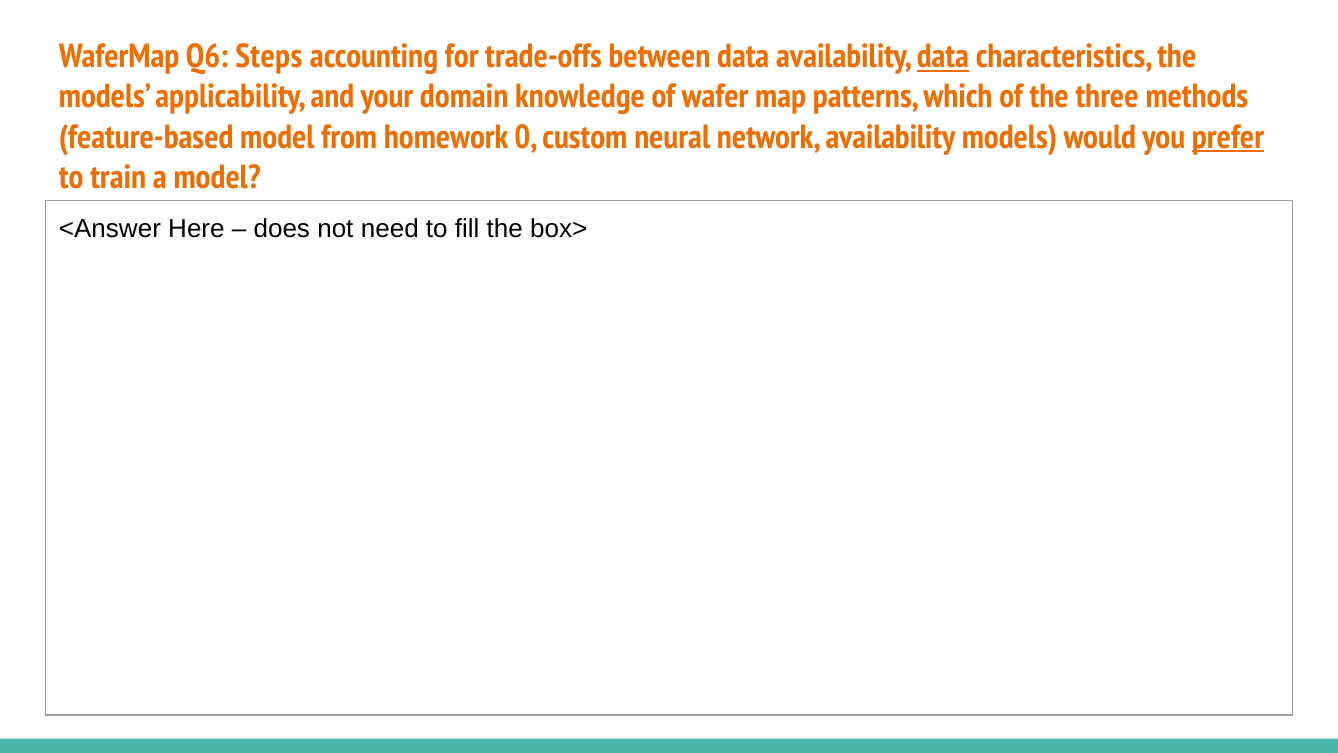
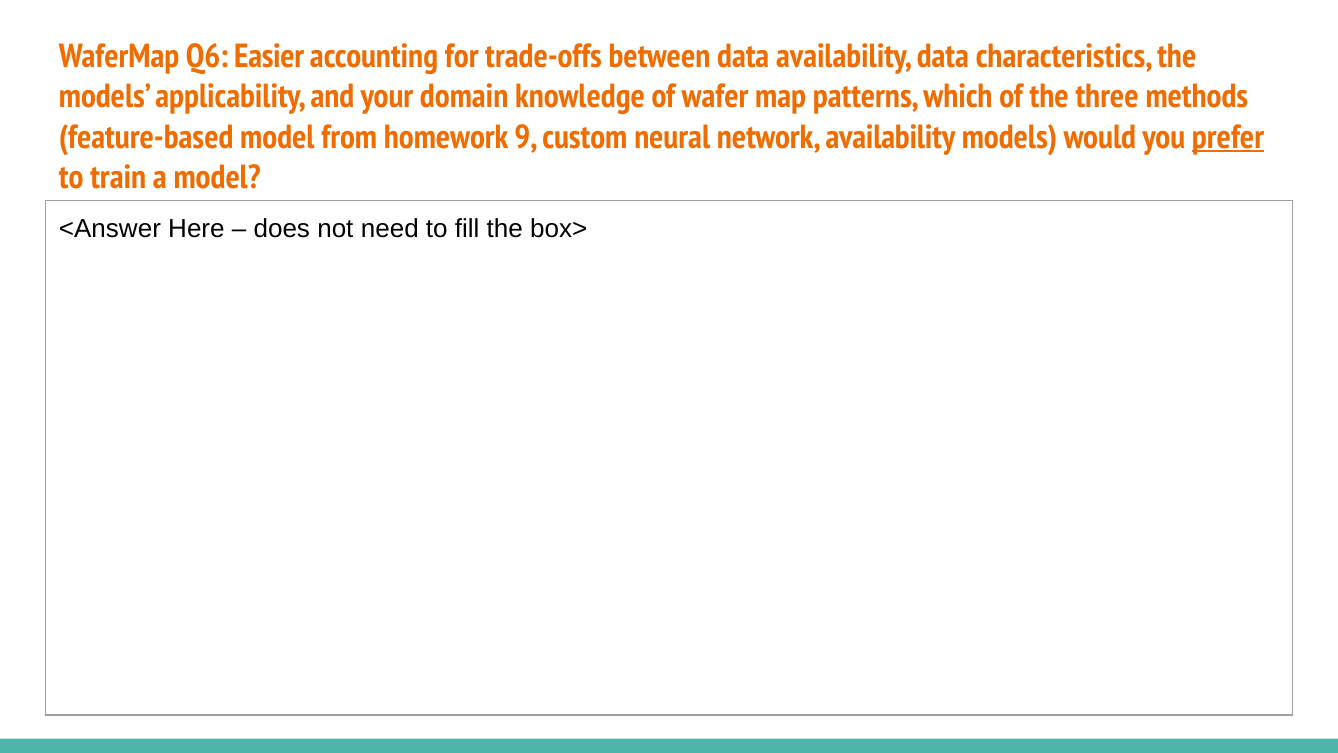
Steps: Steps -> Easier
data at (943, 57) underline: present -> none
0: 0 -> 9
